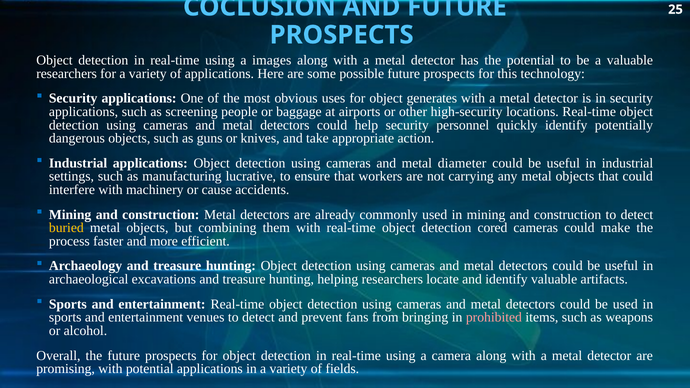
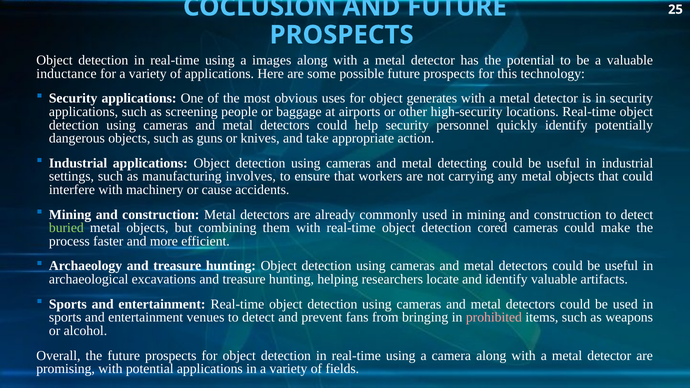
researchers at (67, 74): researchers -> inductance
diameter: diameter -> detecting
lucrative: lucrative -> involves
buried colour: yellow -> light green
